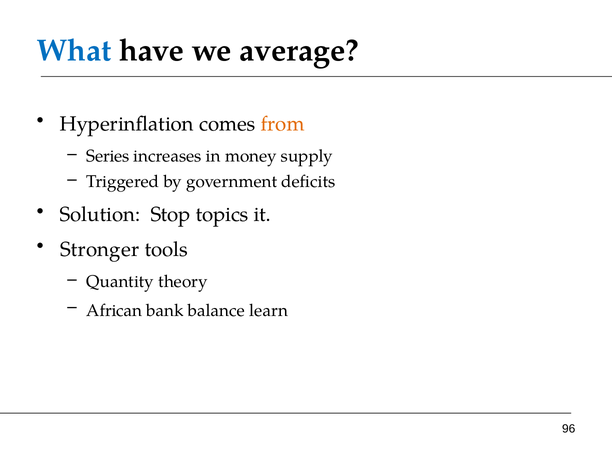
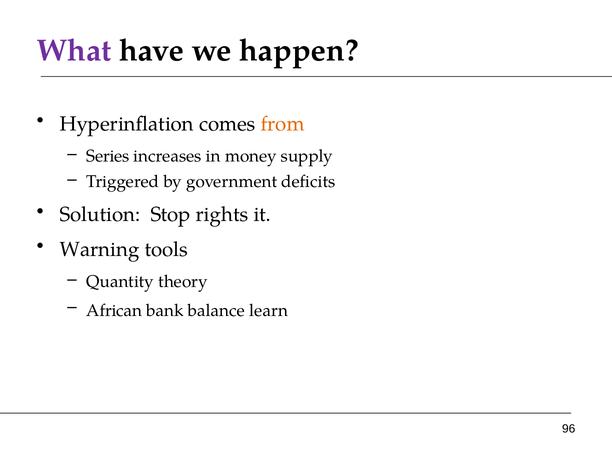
What colour: blue -> purple
average: average -> happen
topics: topics -> rights
Stronger: Stronger -> Warning
